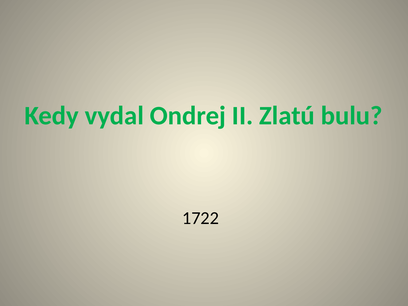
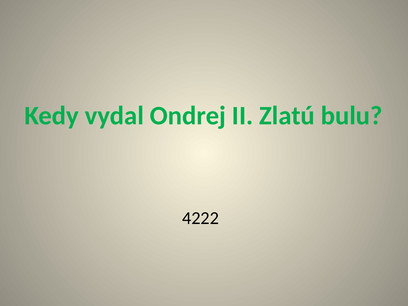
1722: 1722 -> 4222
